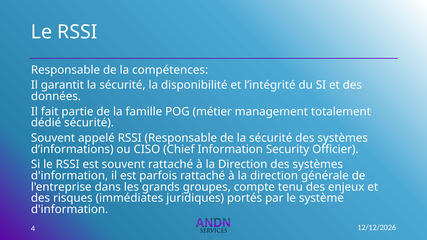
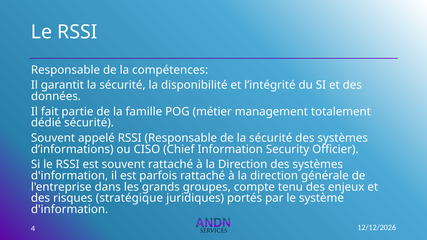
immédiates: immédiates -> stratégique
